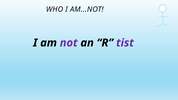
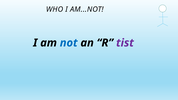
not colour: purple -> blue
